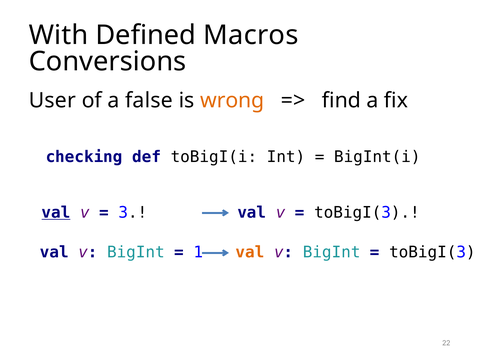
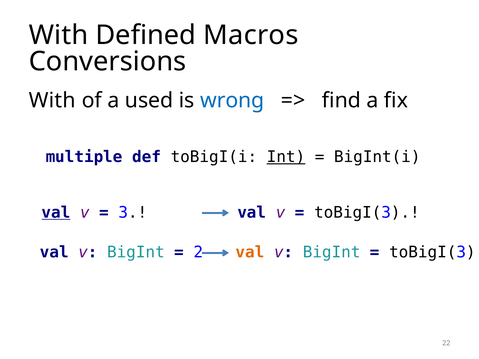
User at (52, 100): User -> With
false: false -> used
wrong colour: orange -> blue
checking: checking -> multiple
Int underline: none -> present
1: 1 -> 2
